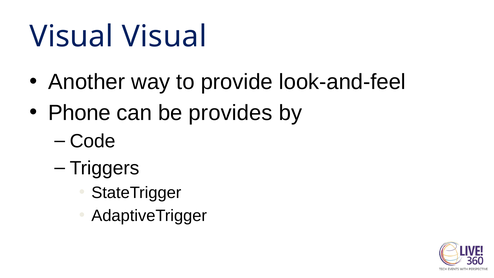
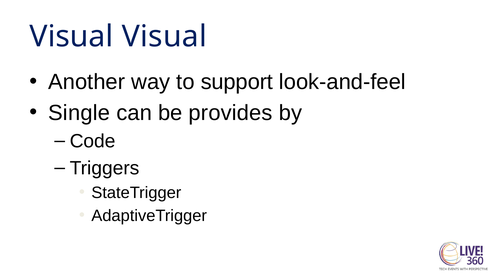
provide: provide -> support
Phone: Phone -> Single
